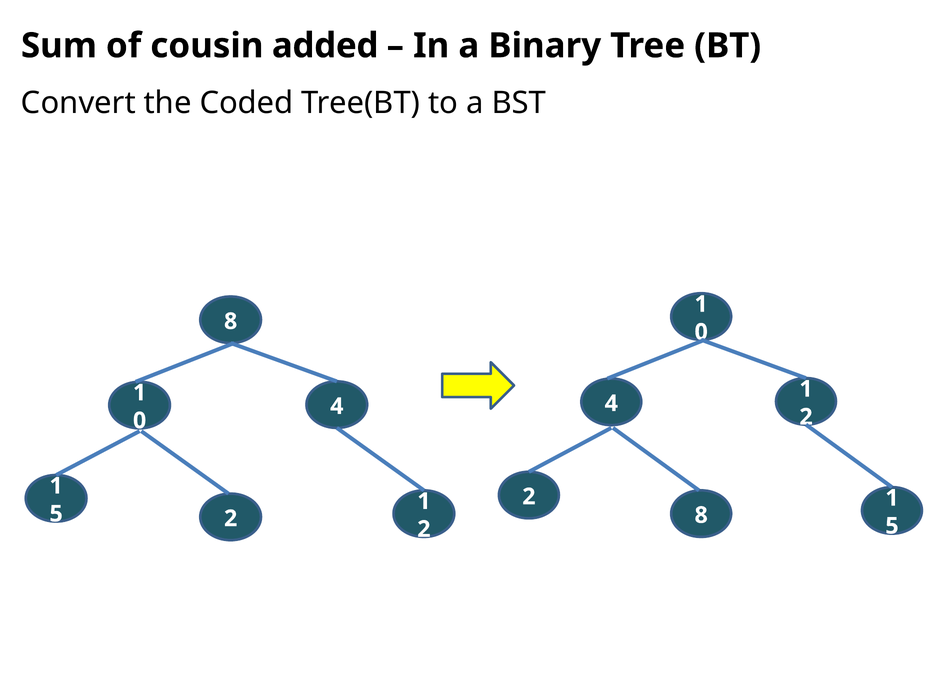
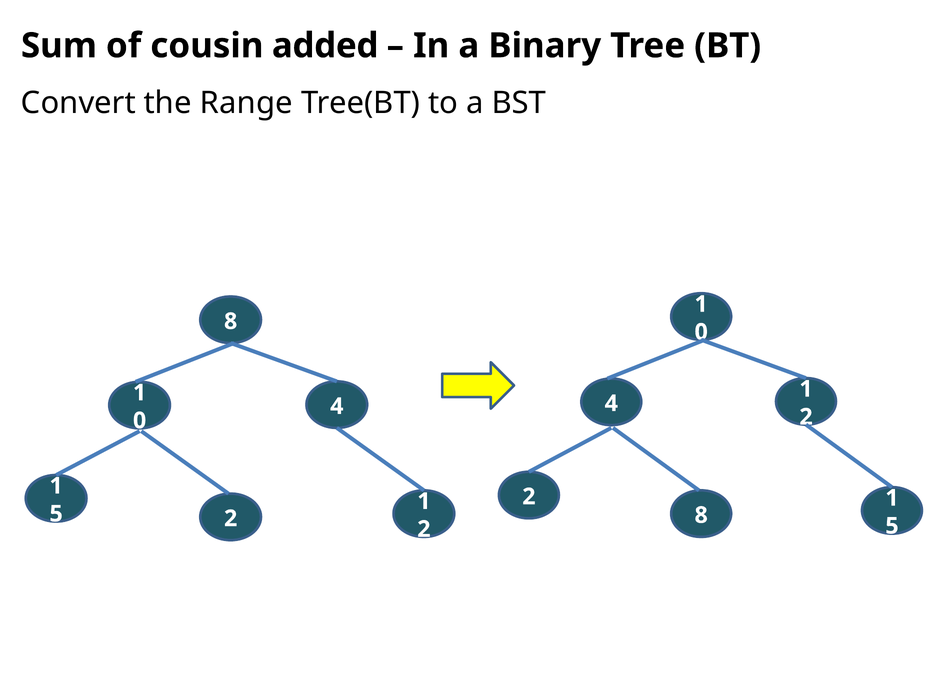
Coded: Coded -> Range
